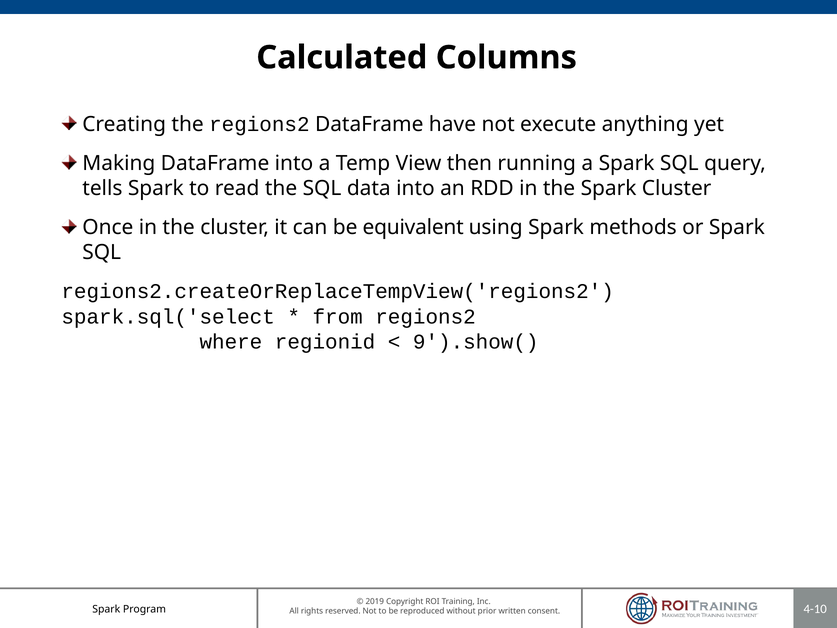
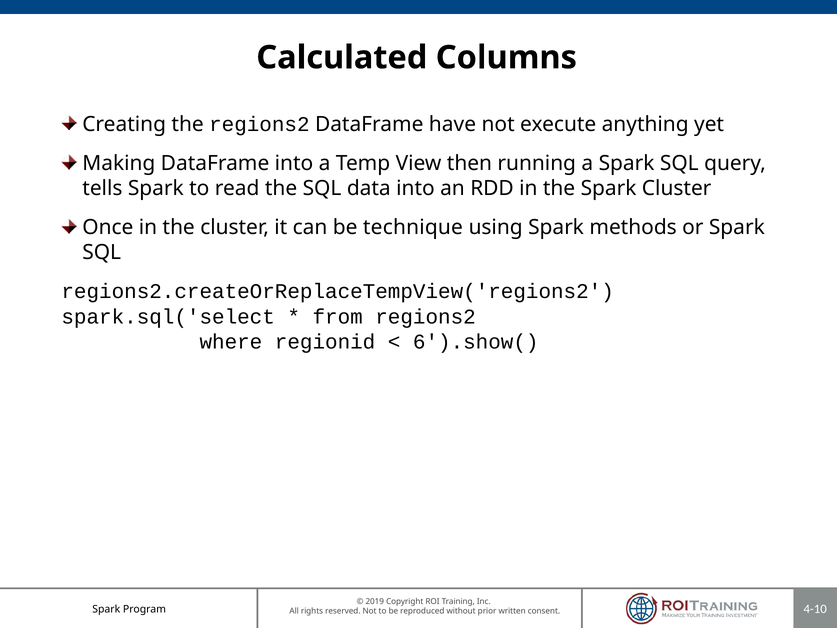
equivalent: equivalent -> technique
9').show(: 9').show( -> 6').show(
